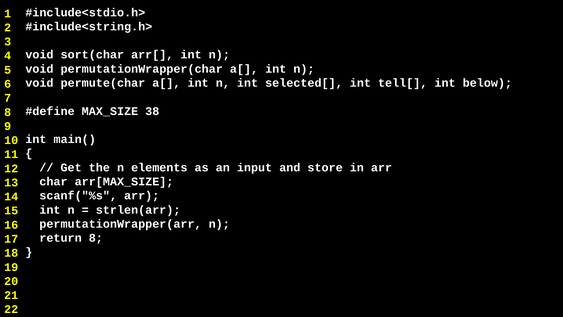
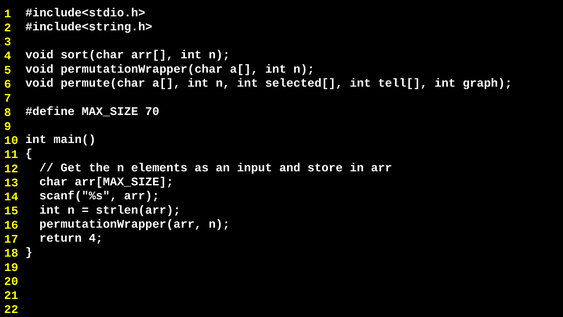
below: below -> graph
38: 38 -> 70
return 8: 8 -> 4
